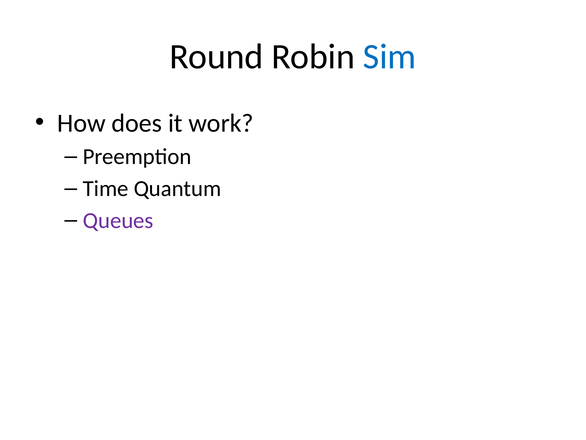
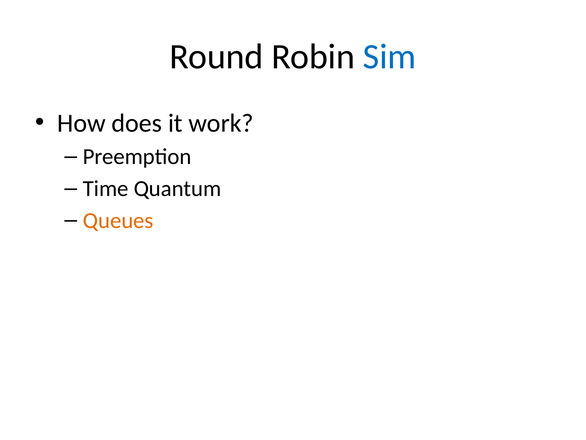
Queues colour: purple -> orange
